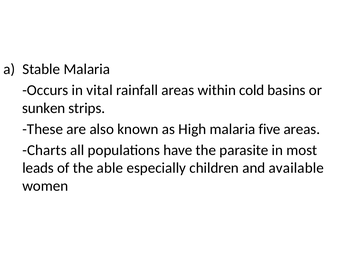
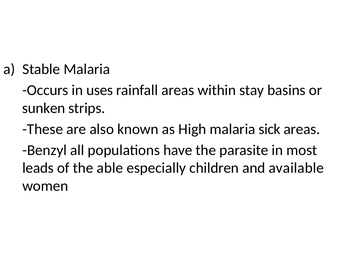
vital: vital -> uses
cold: cold -> stay
five: five -> sick
Charts: Charts -> Benzyl
